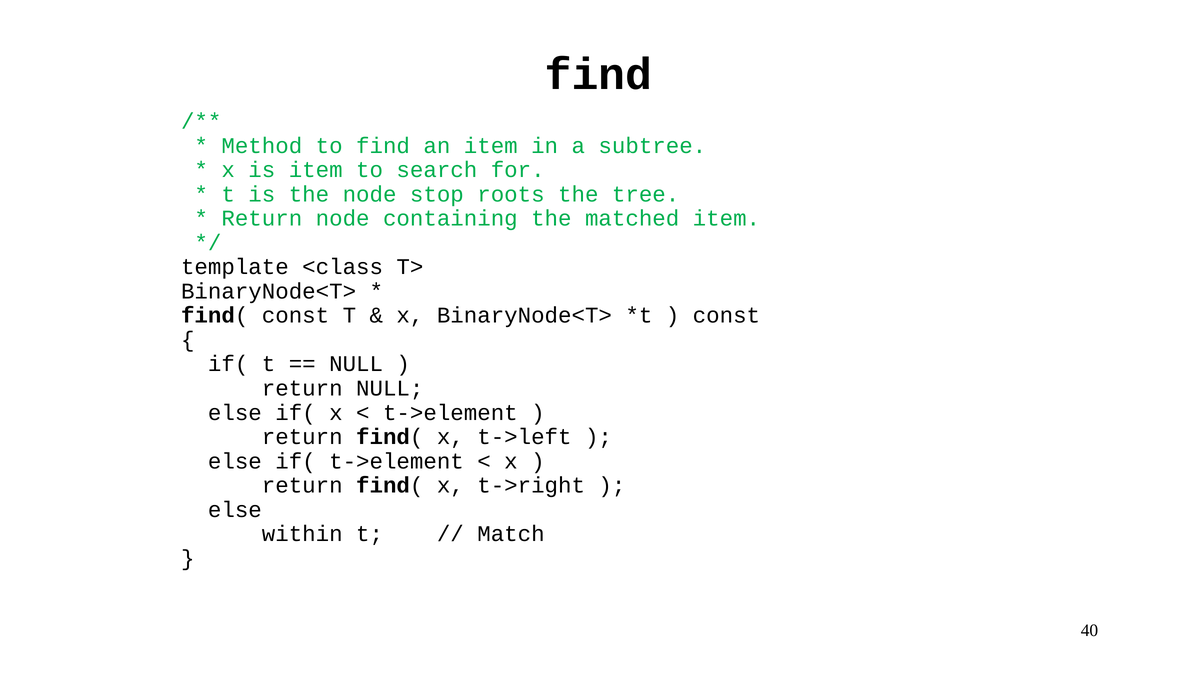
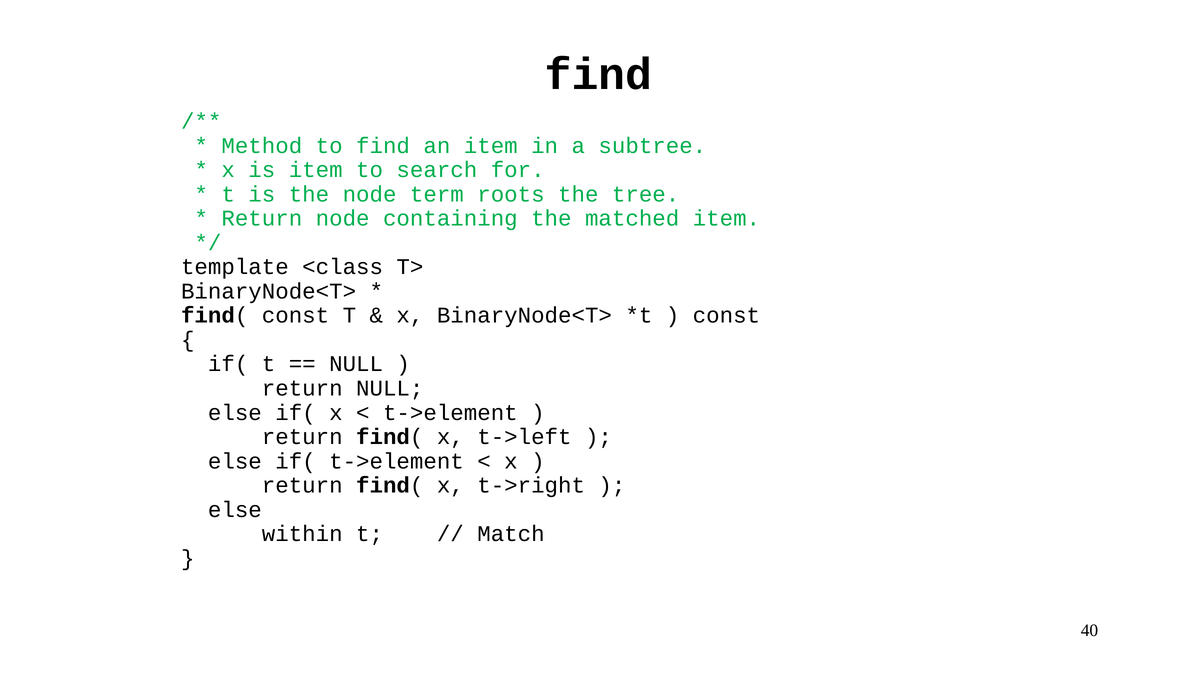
stop: stop -> term
